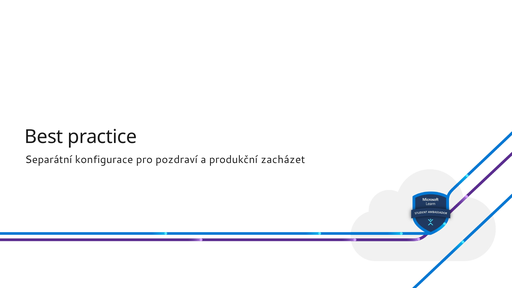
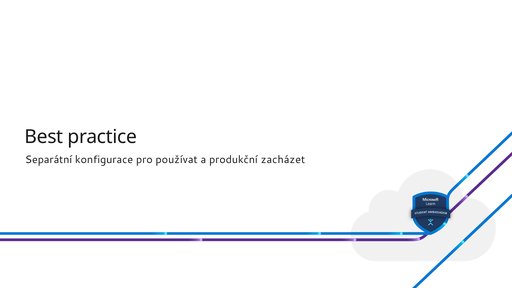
pozdraví: pozdraví -> používat
